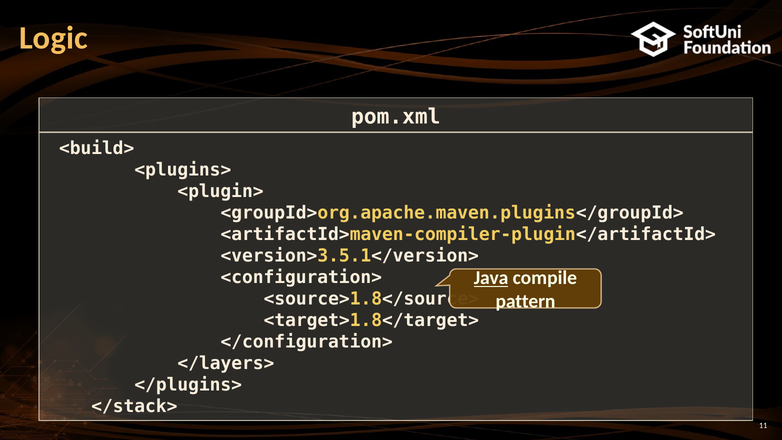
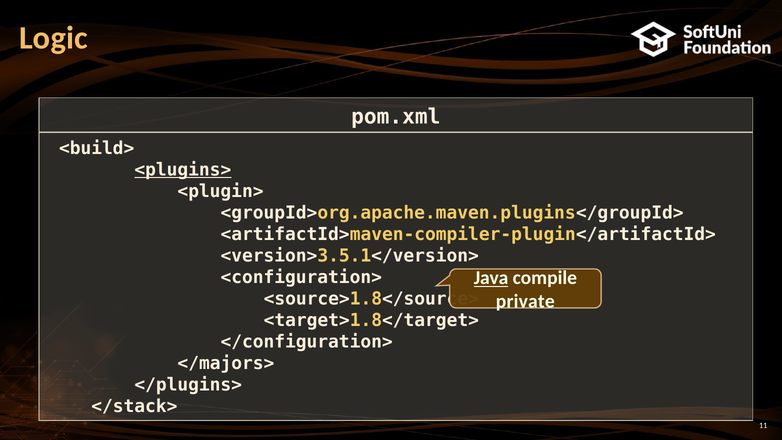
<plugins> underline: none -> present
pattern: pattern -> private
</layers>: </layers> -> </majors>
